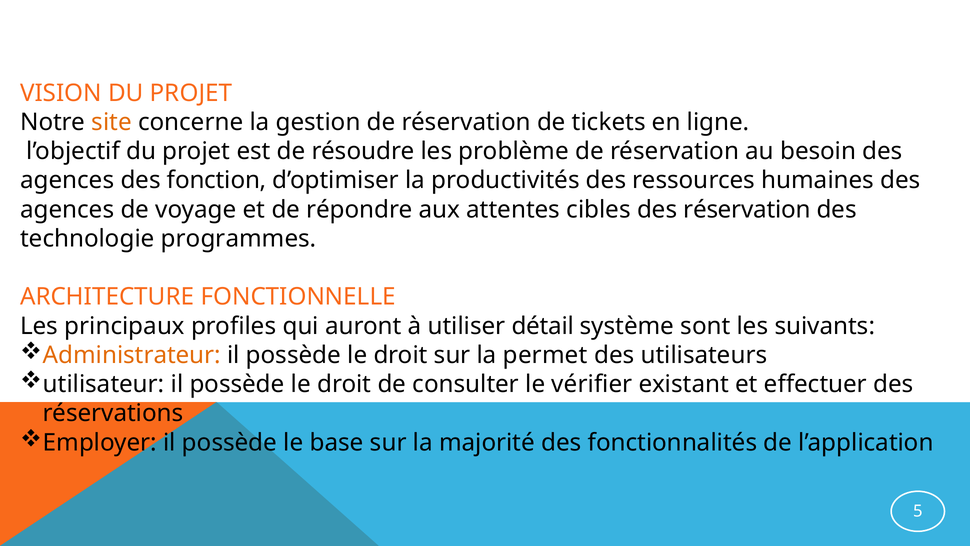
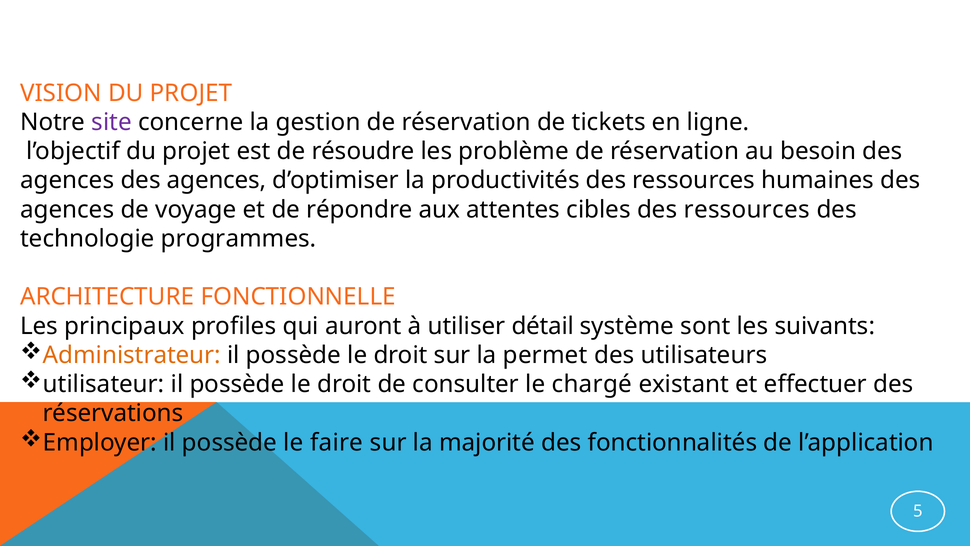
site colour: orange -> purple
agences des fonction: fonction -> agences
cibles des réservation: réservation -> ressources
vérifier: vérifier -> chargé
base: base -> faire
